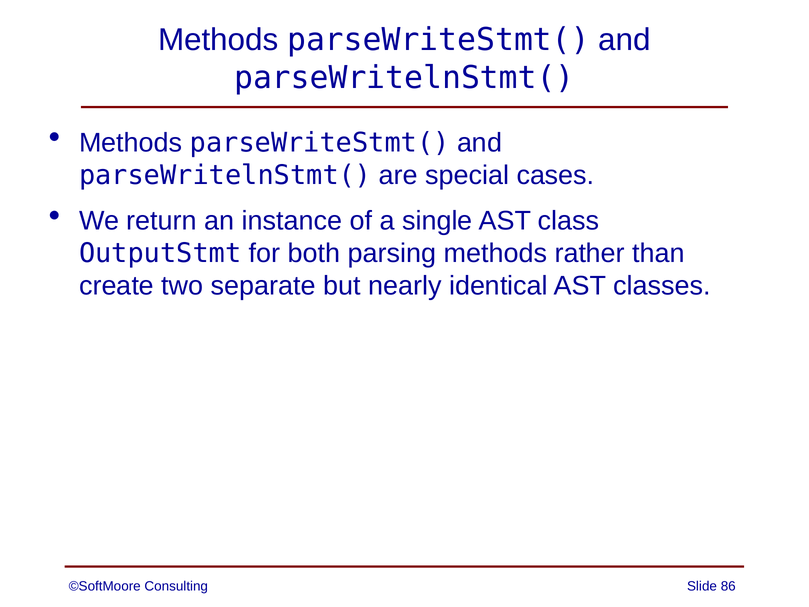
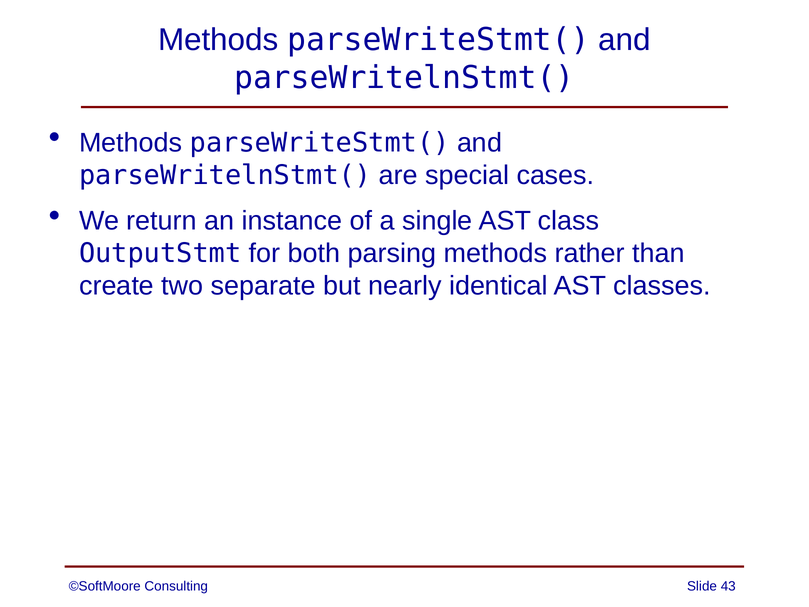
86: 86 -> 43
